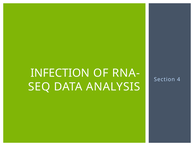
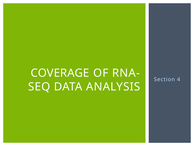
INFECTION: INFECTION -> COVERAGE
